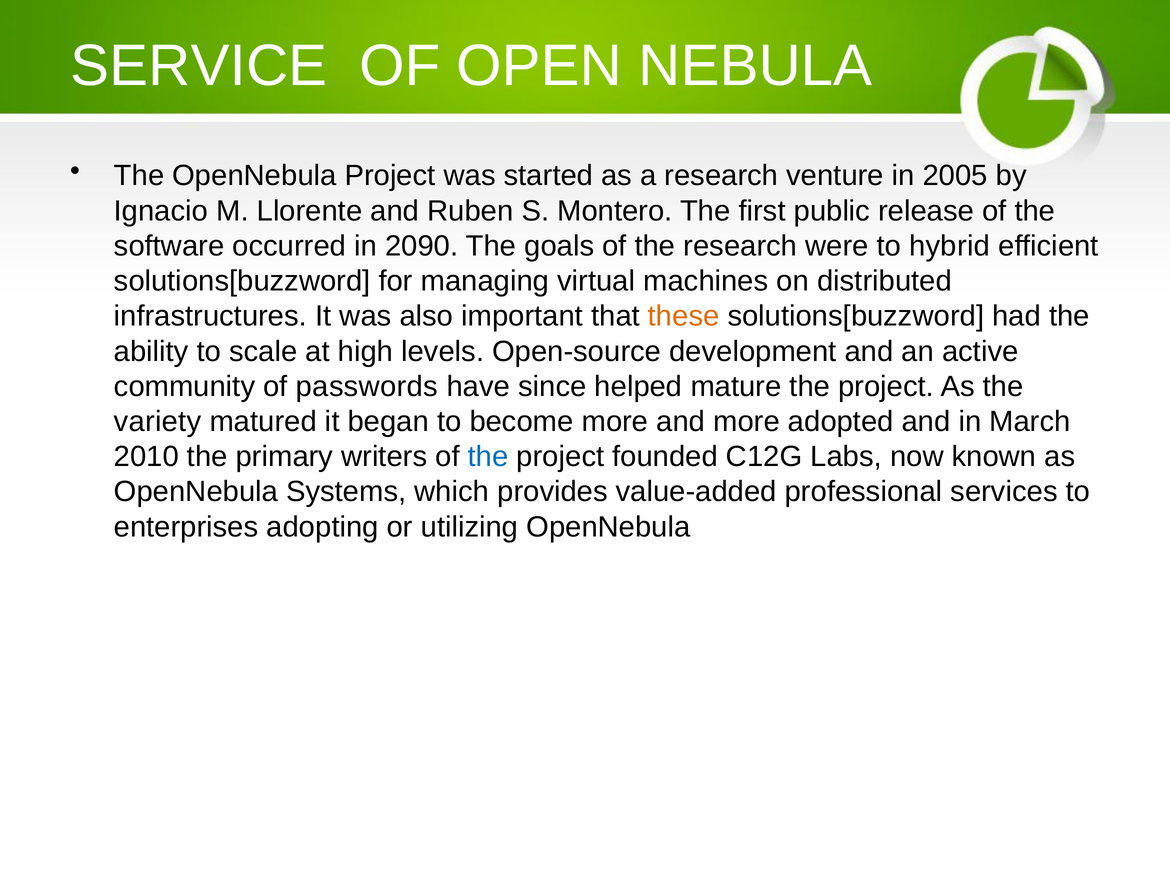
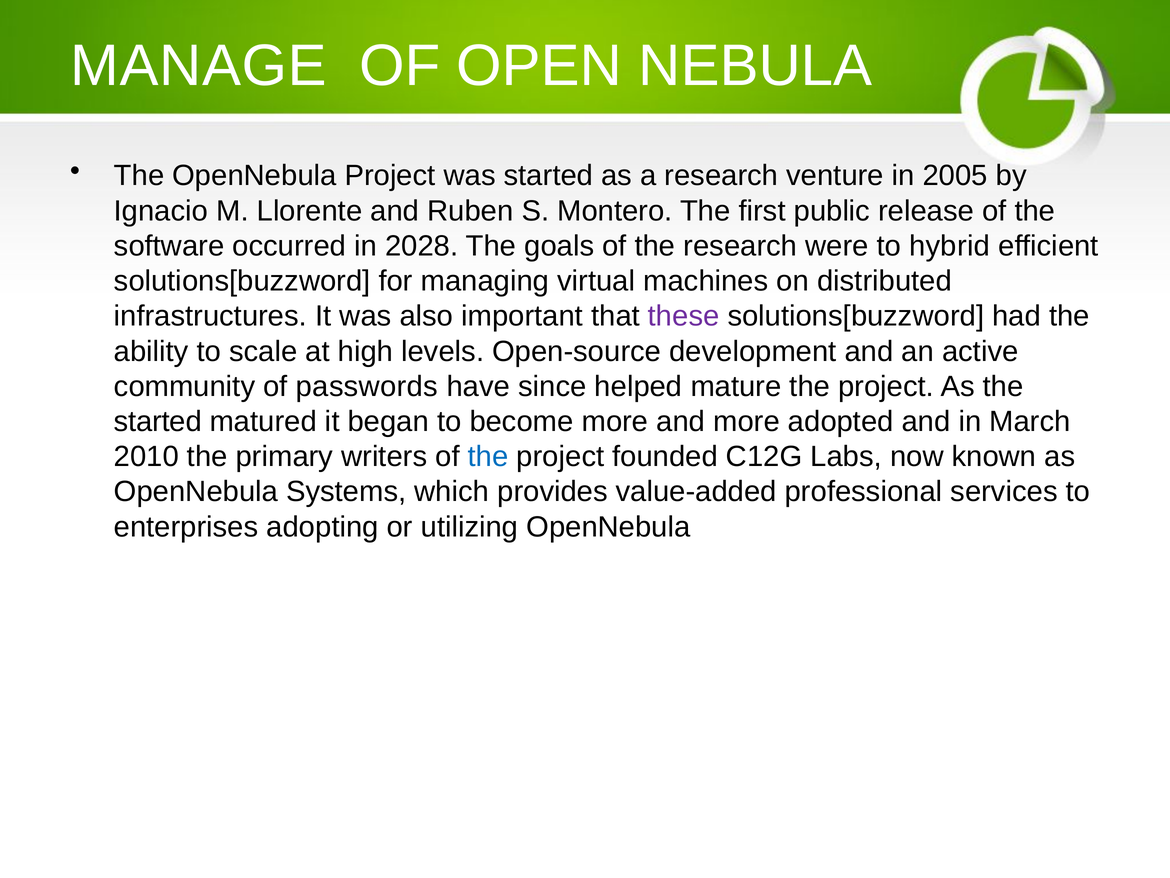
SERVICE: SERVICE -> MANAGE
2090: 2090 -> 2028
these colour: orange -> purple
variety at (158, 421): variety -> started
